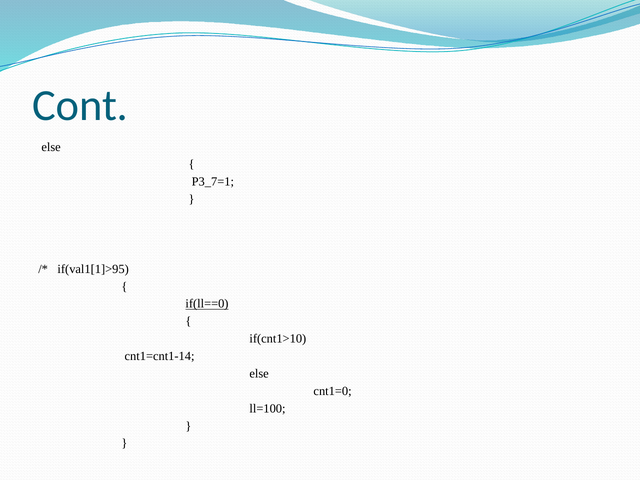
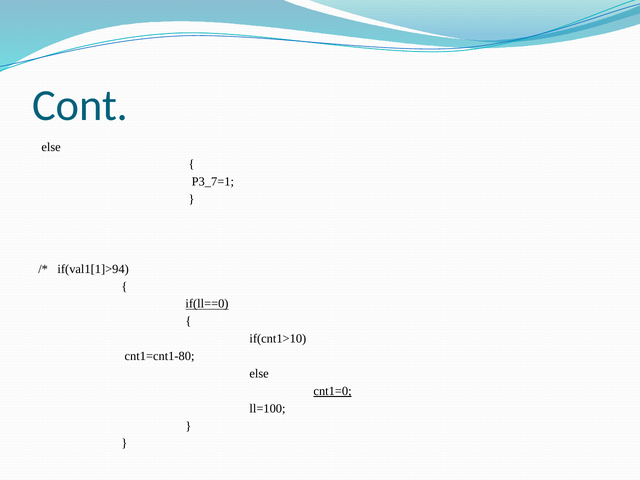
if(val1[1]>95: if(val1[1]>95 -> if(val1[1]>94
cnt1=cnt1-14: cnt1=cnt1-14 -> cnt1=cnt1-80
cnt1=0 underline: none -> present
